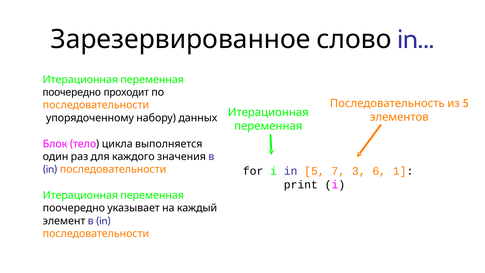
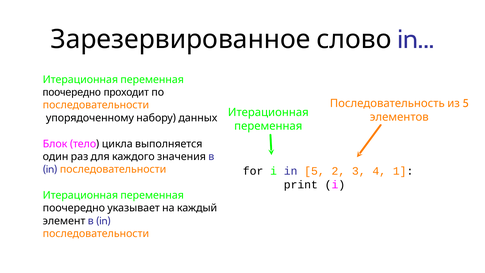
7: 7 -> 2
6: 6 -> 4
